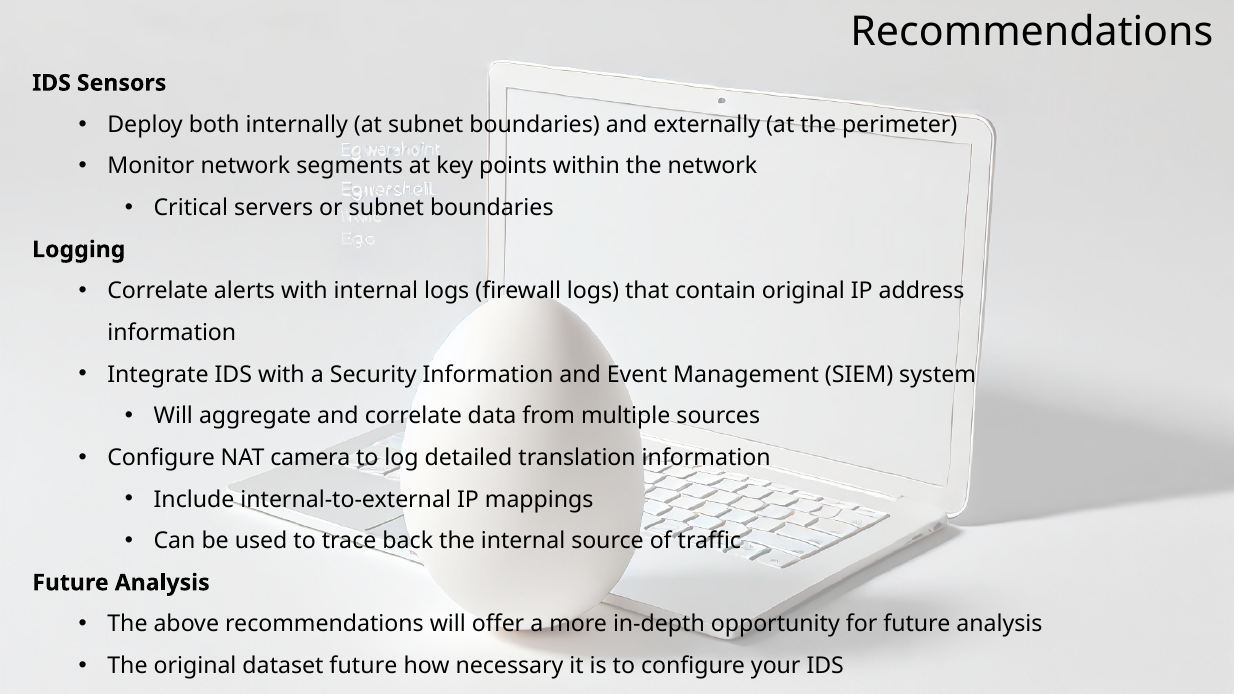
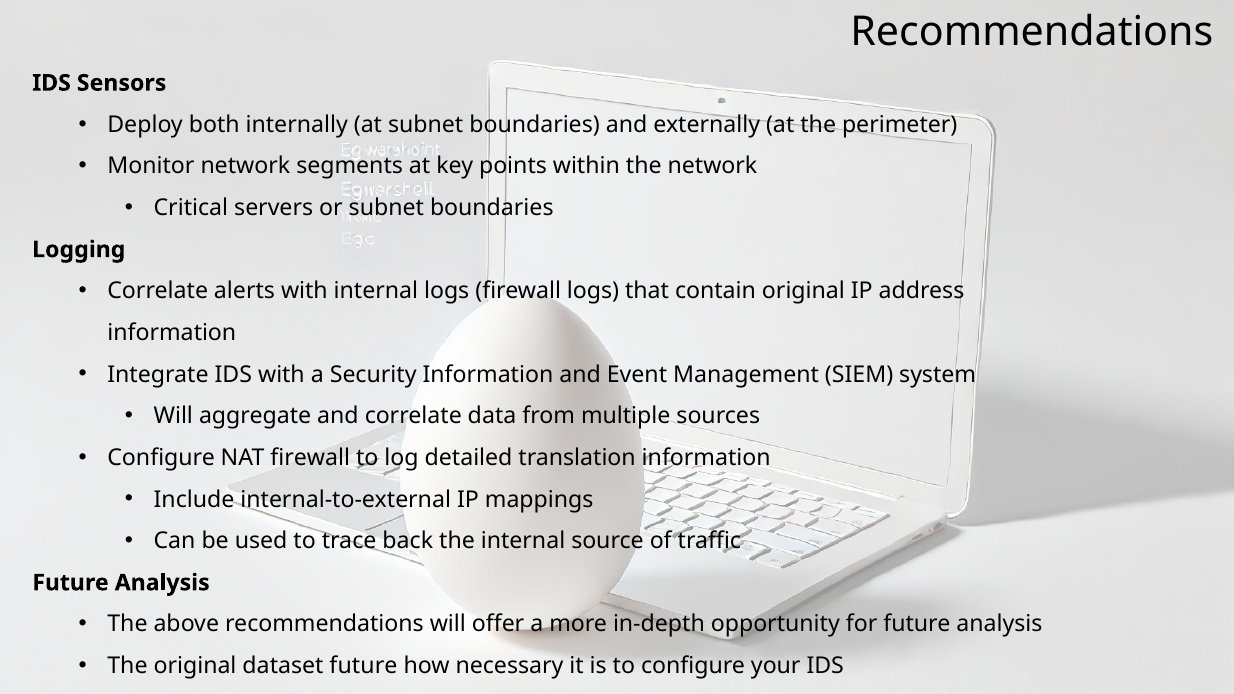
NAT camera: camera -> firewall
